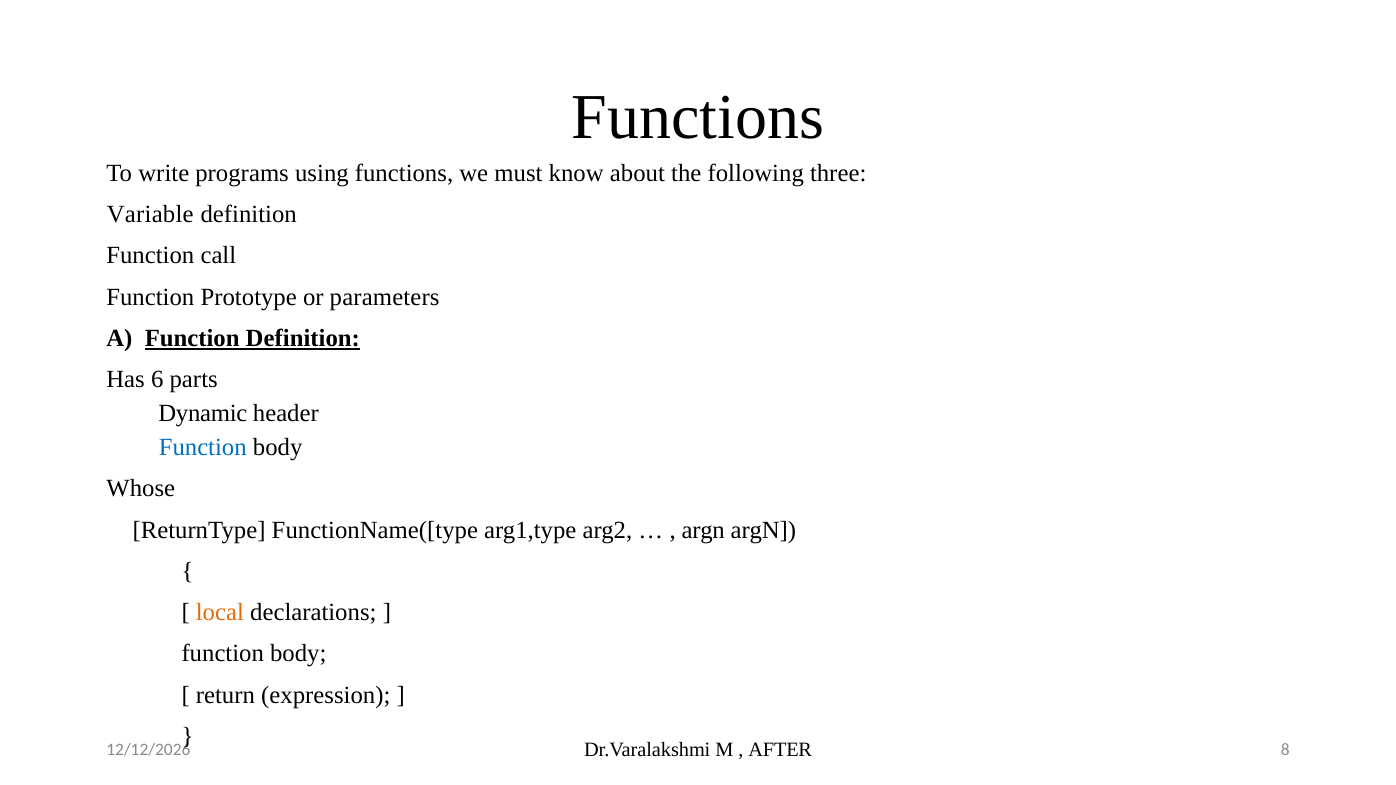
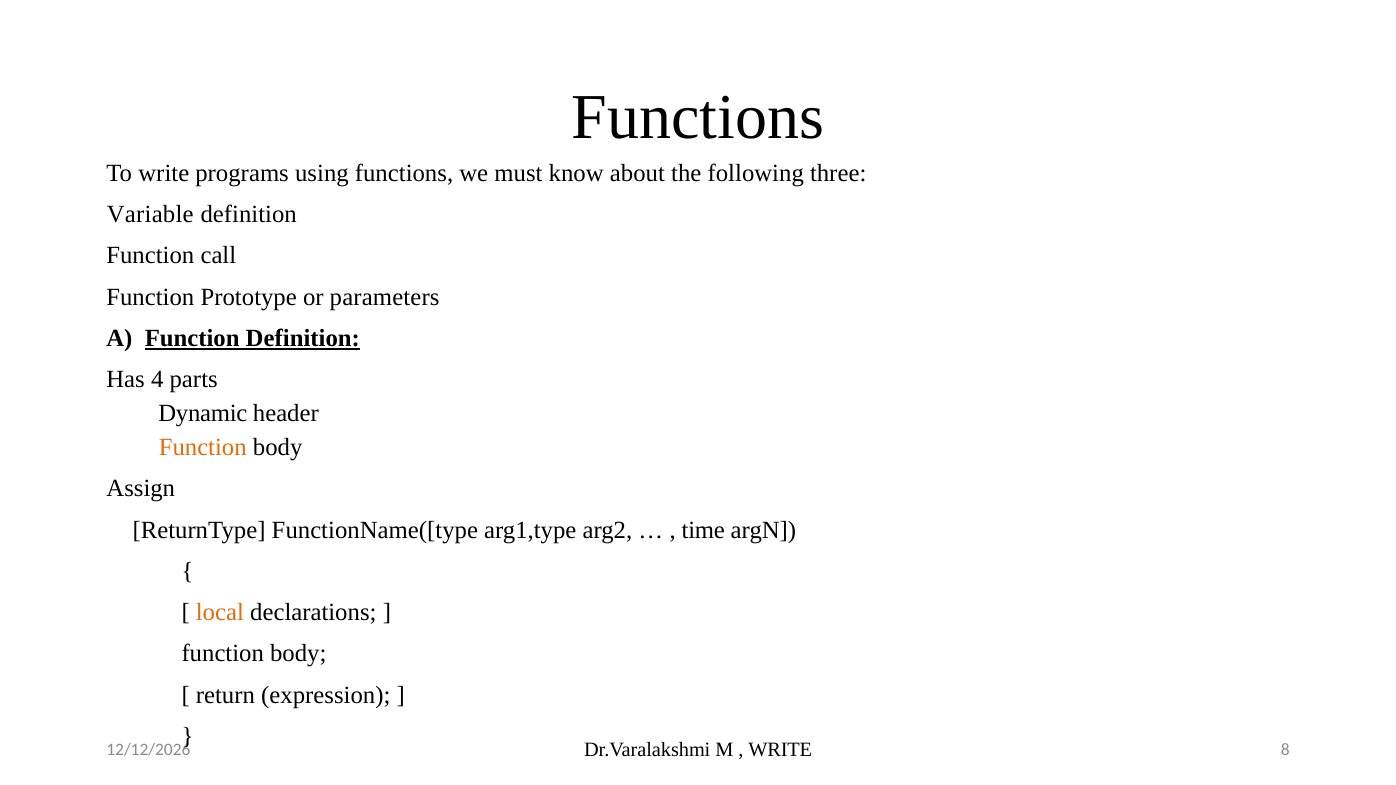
6: 6 -> 4
Function at (203, 448) colour: blue -> orange
Whose: Whose -> Assign
argn at (703, 530): argn -> time
AFTER at (780, 750): AFTER -> WRITE
